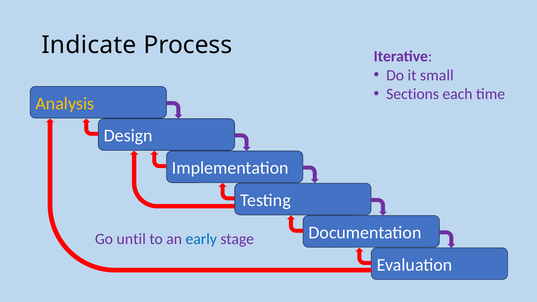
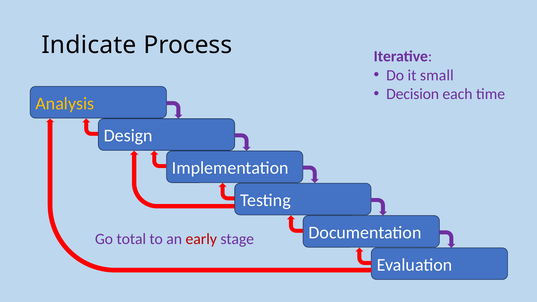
Sections: Sections -> Decision
until: until -> total
early colour: blue -> red
